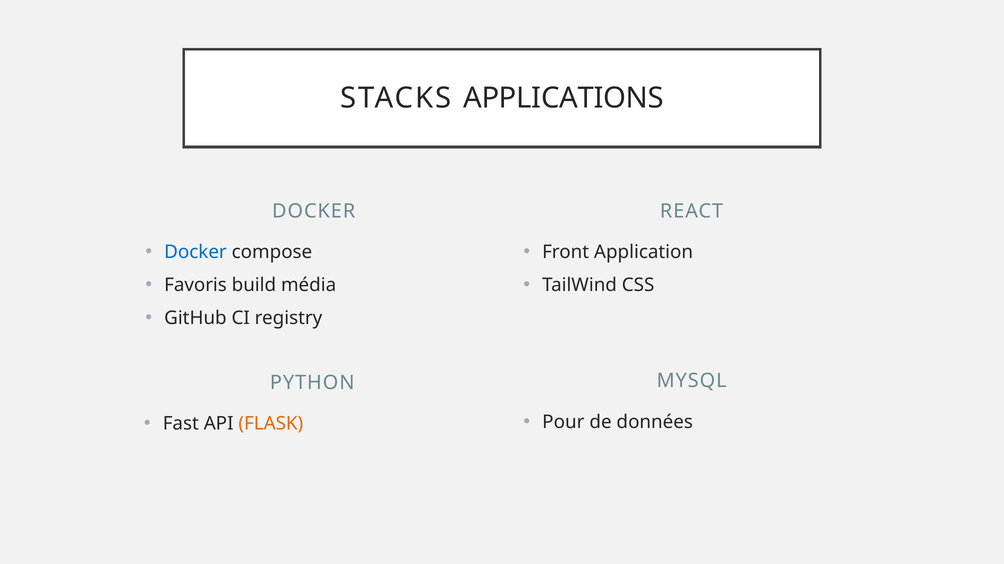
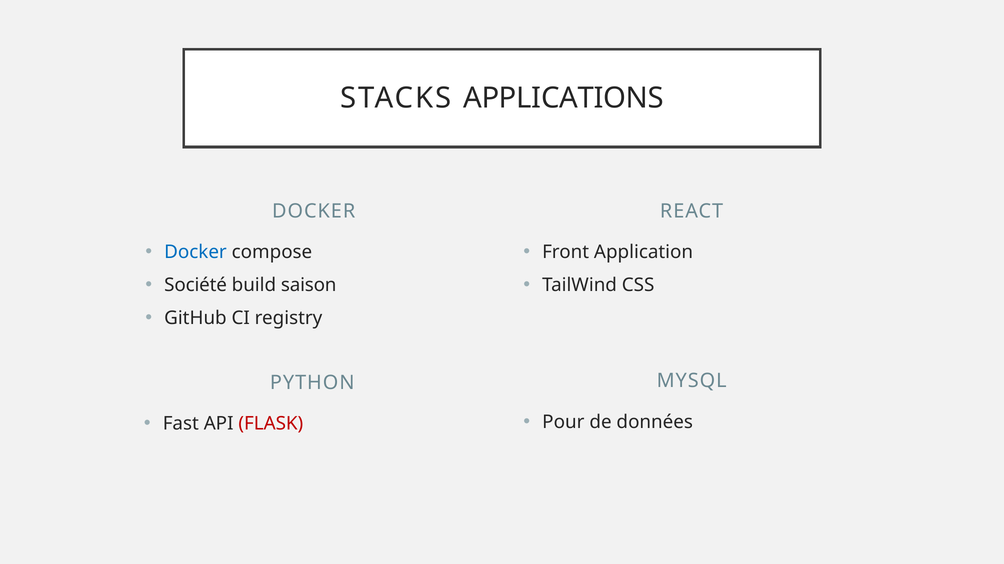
Favoris: Favoris -> Société
média: média -> saison
FLASK colour: orange -> red
